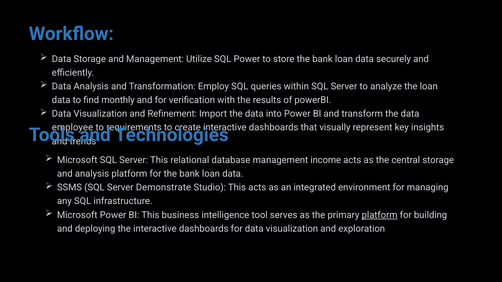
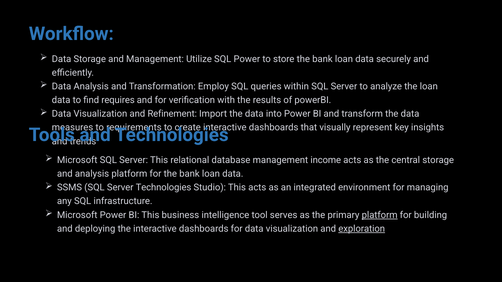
monthly: monthly -> requires
employee: employee -> measures
Server Demonstrate: Demonstrate -> Technologies
exploration underline: none -> present
